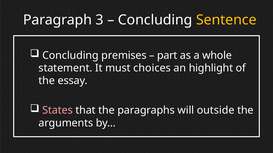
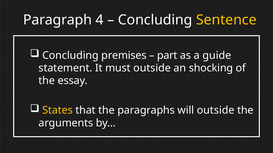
3: 3 -> 4
whole: whole -> guide
must choices: choices -> outside
highlight: highlight -> shocking
States colour: pink -> yellow
